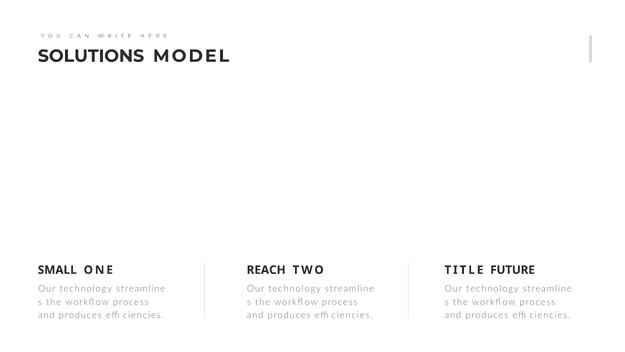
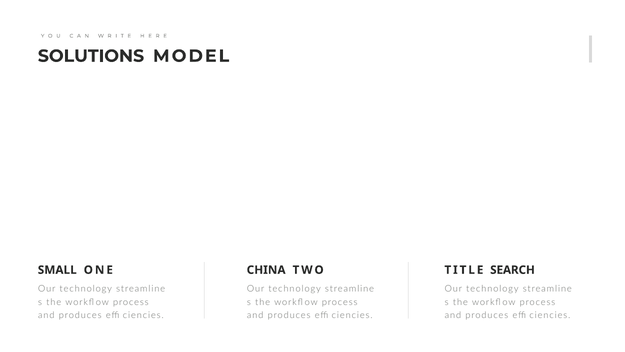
REACH: REACH -> CHINA
FUTURE: FUTURE -> SEARCH
